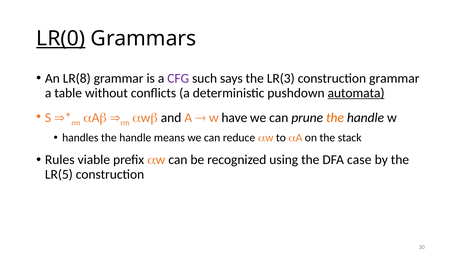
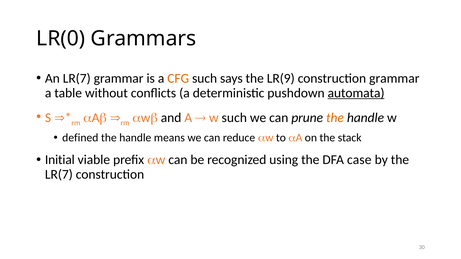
LR(0 underline: present -> none
An LR(8: LR(8 -> LR(7
CFG colour: purple -> orange
LR(3: LR(3 -> LR(9
w have: have -> such
handles: handles -> defined
Rules: Rules -> Initial
LR(5 at (59, 175): LR(5 -> LR(7
